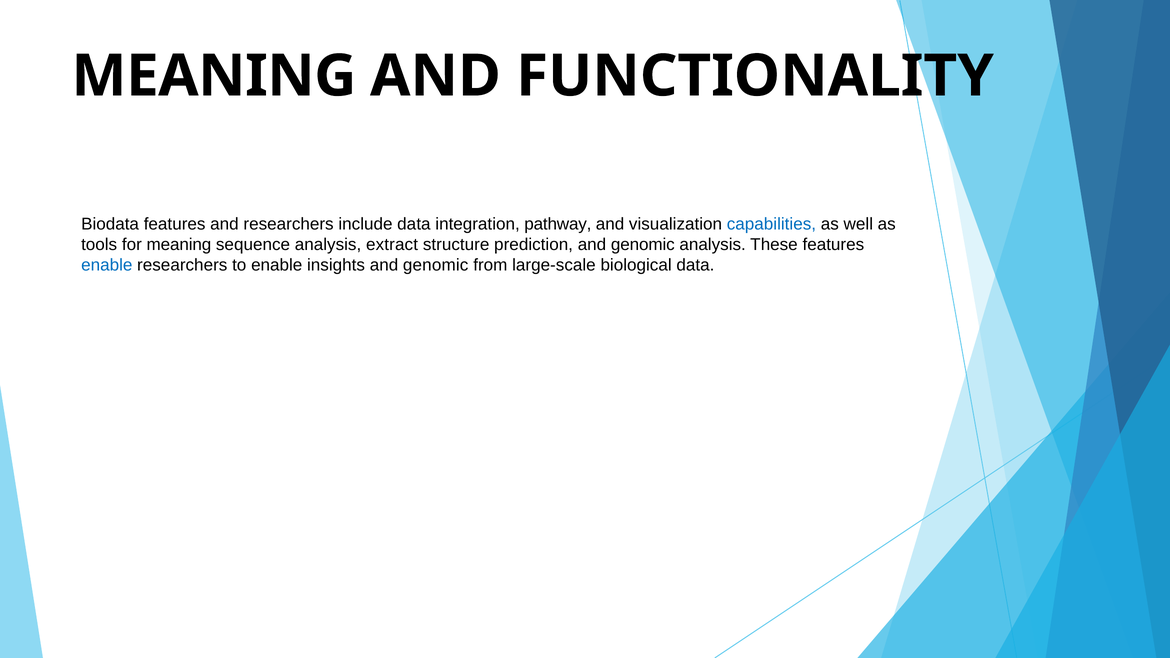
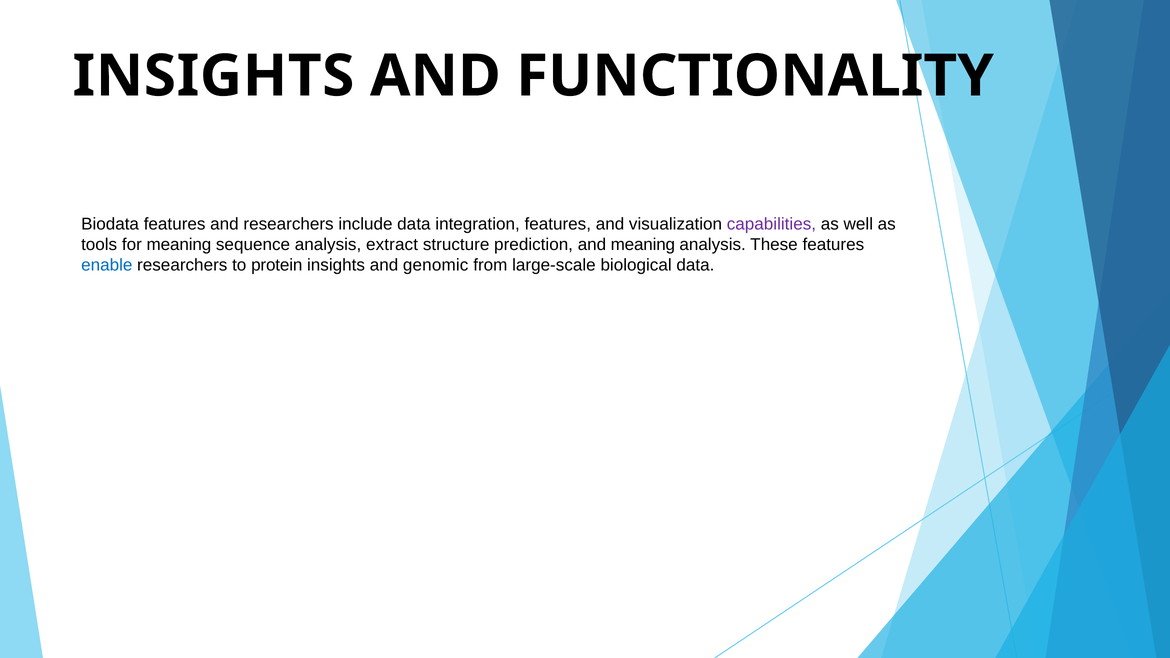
MEANING at (214, 76): MEANING -> INSIGHTS
integration pathway: pathway -> features
capabilities colour: blue -> purple
prediction and genomic: genomic -> meaning
to enable: enable -> protein
